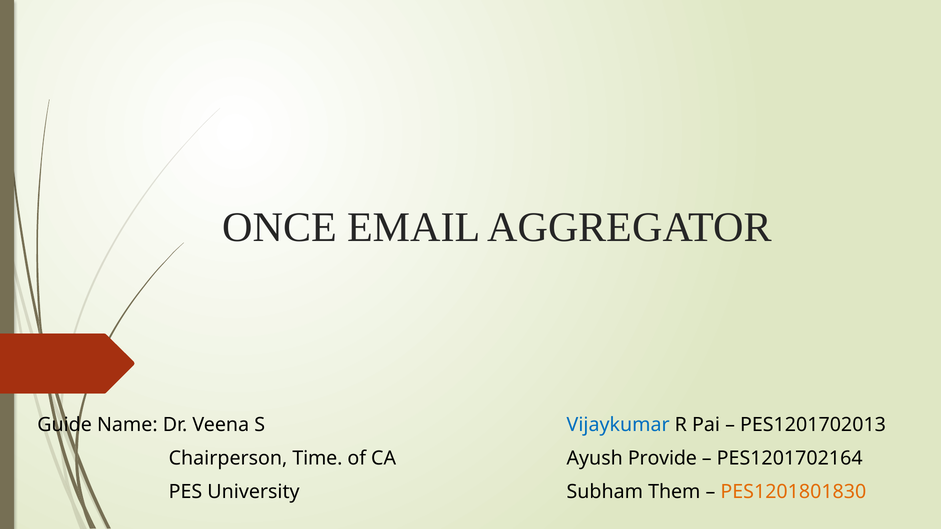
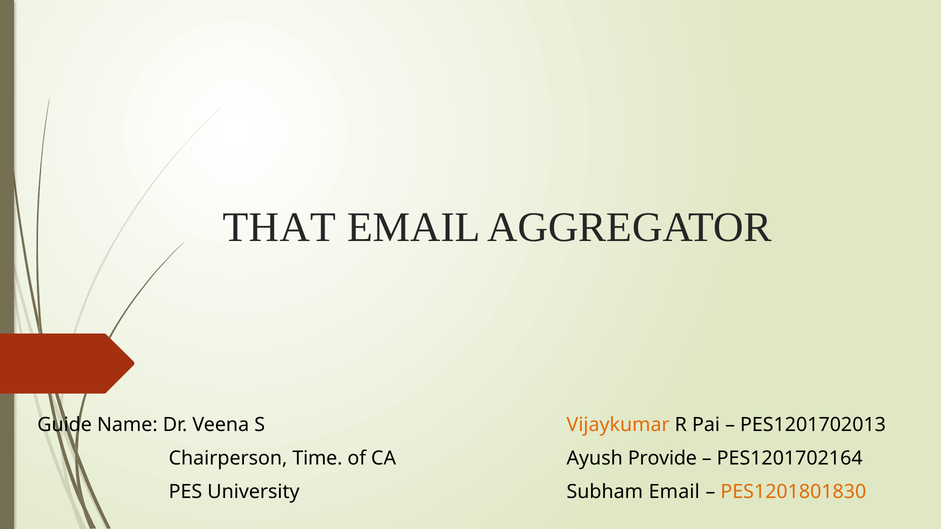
ONCE: ONCE -> THAT
Vijaykumar colour: blue -> orange
Subham Them: Them -> Email
